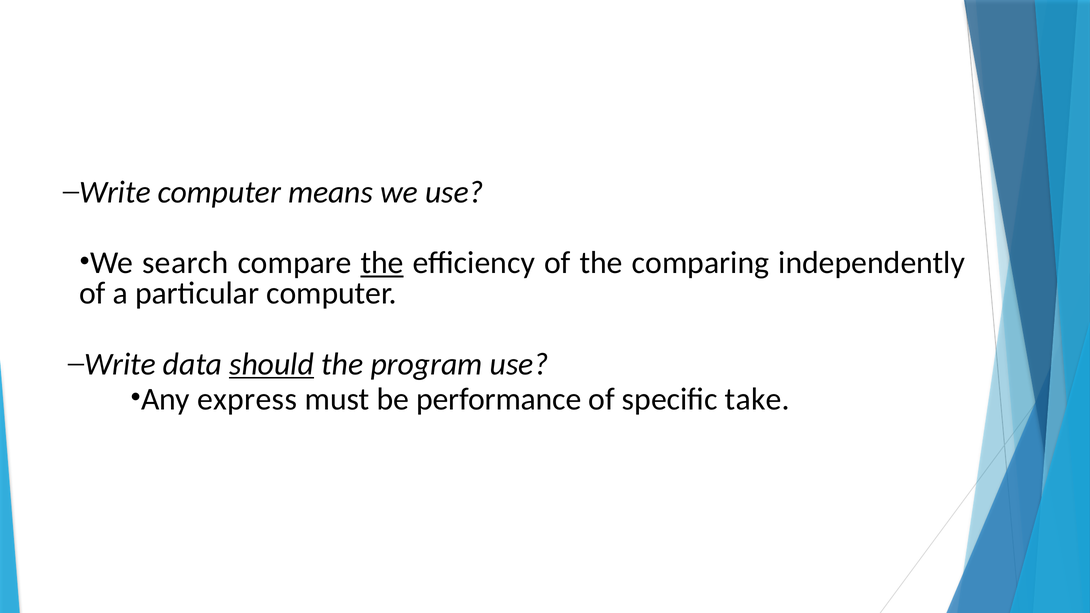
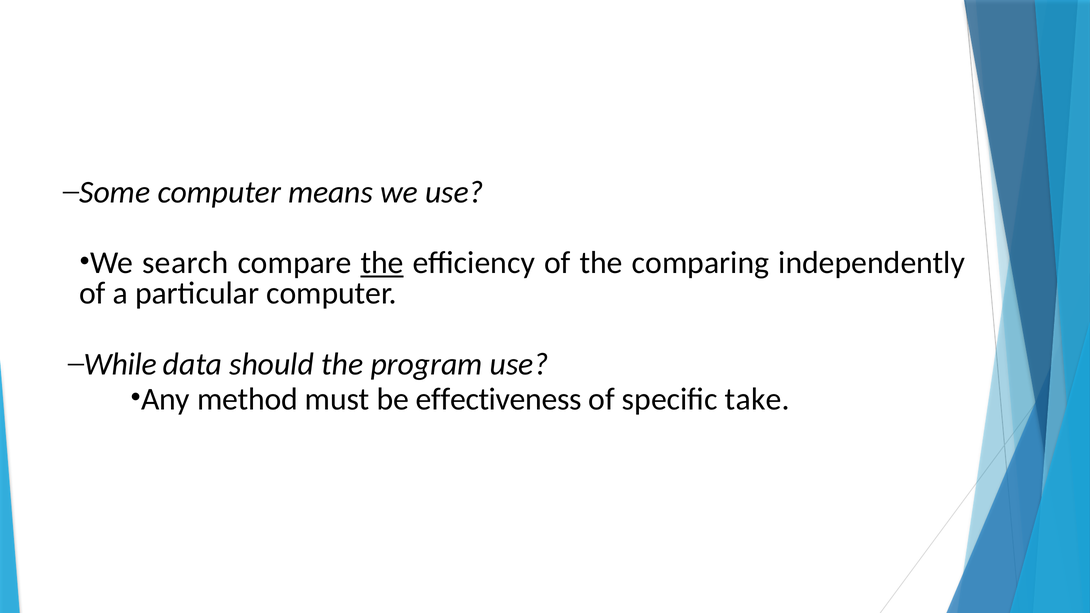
Write at (115, 192): Write -> Some
Write at (120, 364): Write -> While
should underline: present -> none
express: express -> method
performance: performance -> effectiveness
